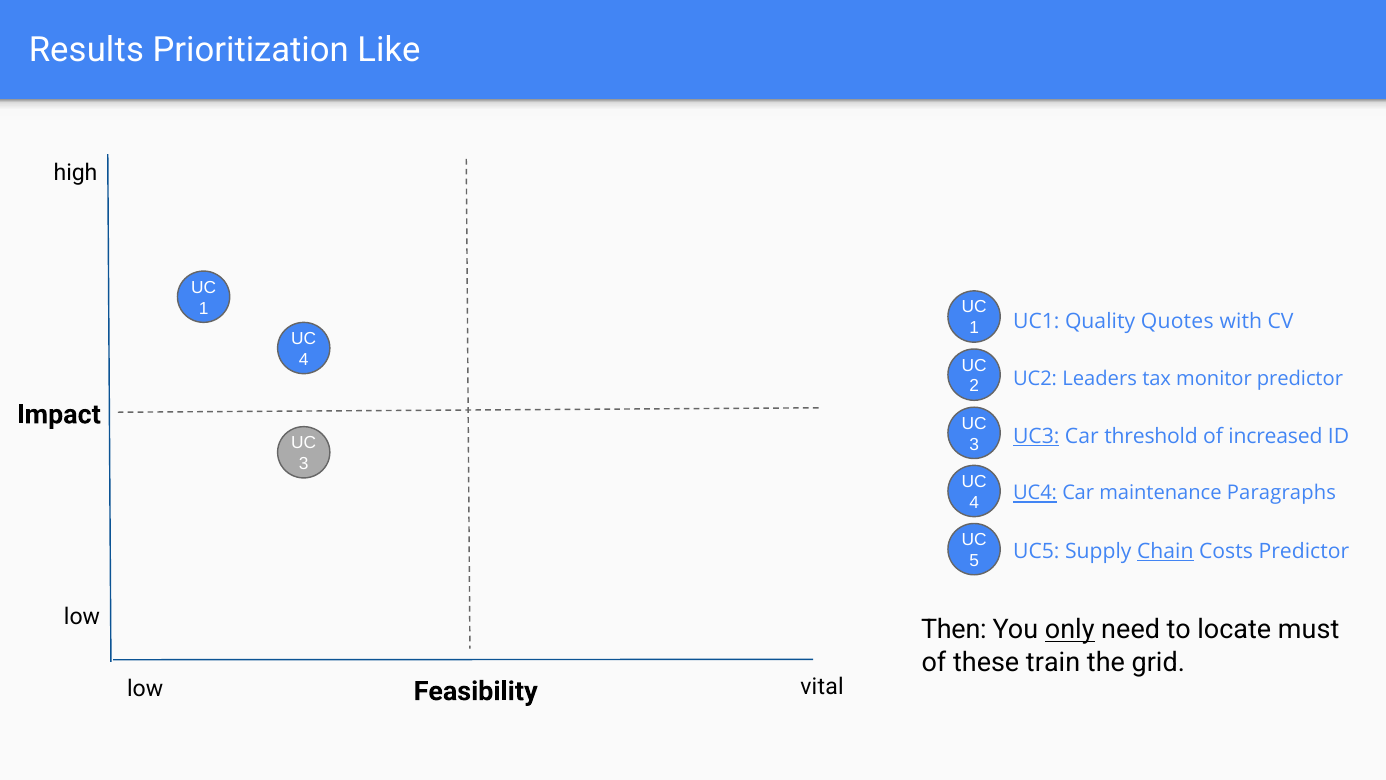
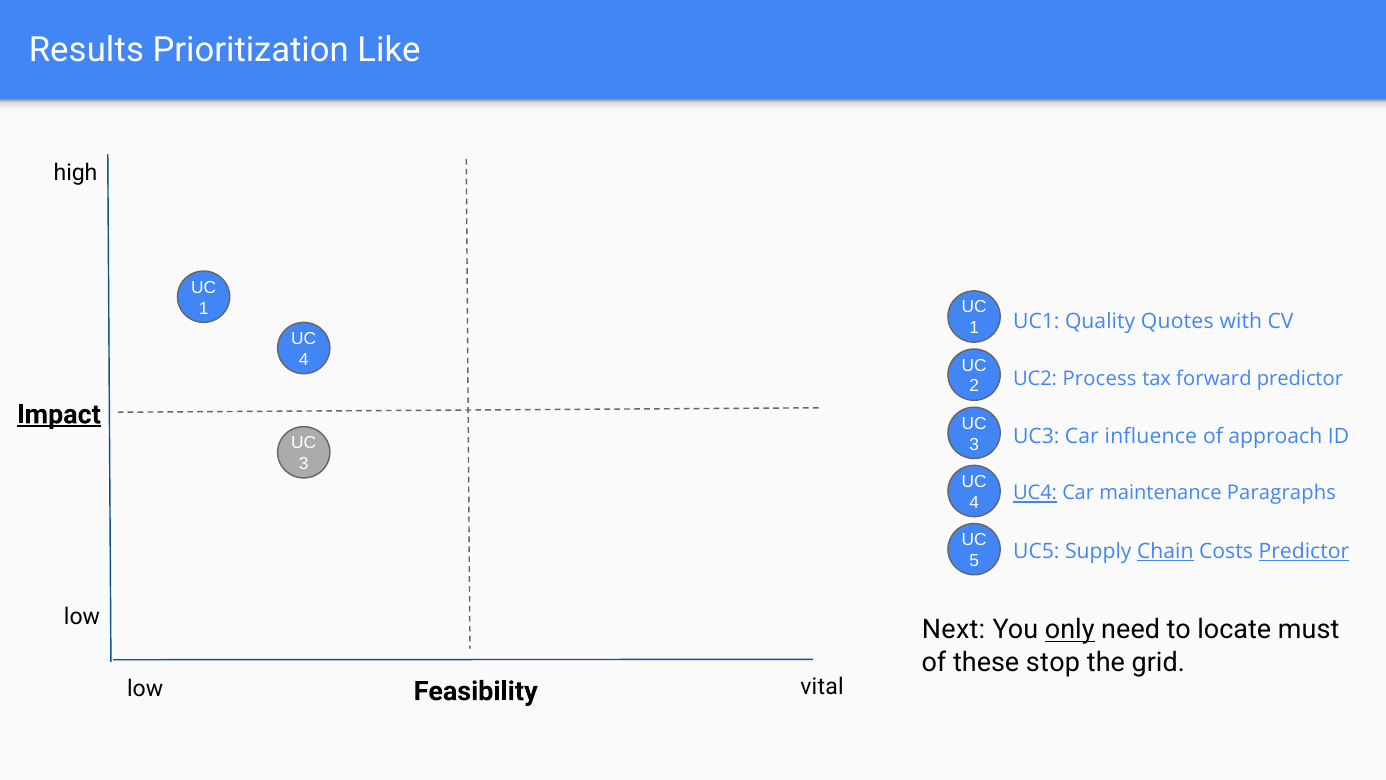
Leaders: Leaders -> Process
monitor: monitor -> forward
Impact underline: none -> present
UC3 underline: present -> none
threshold: threshold -> influence
increased: increased -> approach
Predictor at (1304, 551) underline: none -> present
Then: Then -> Next
train: train -> stop
